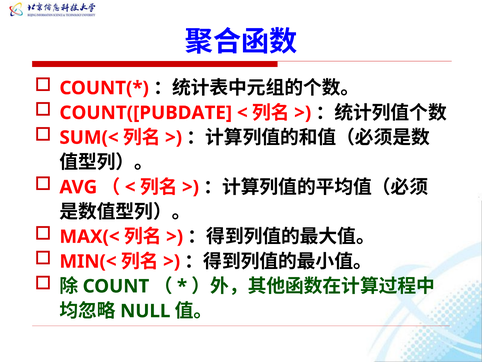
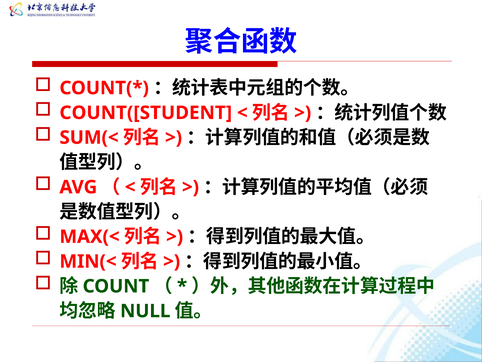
COUNT([PUBDATE: COUNT([PUBDATE -> COUNT([STUDENT
